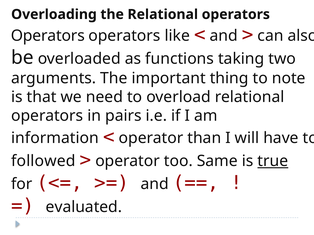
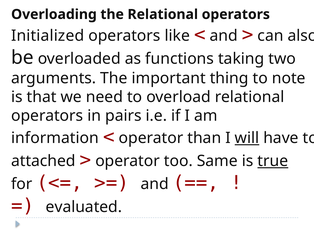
Operators at (48, 36): Operators -> Initialized
will underline: none -> present
followed: followed -> attached
